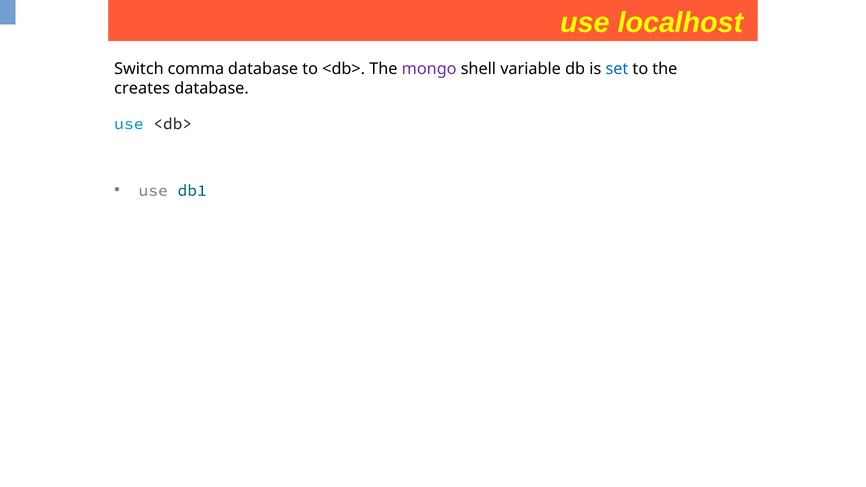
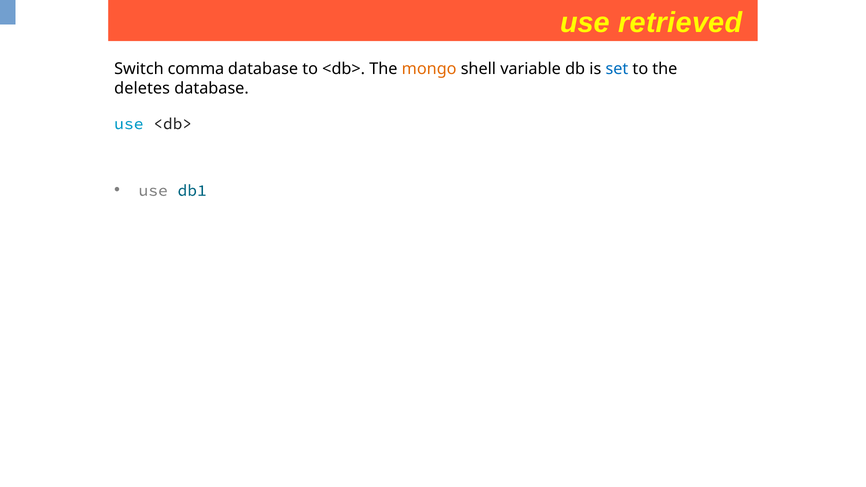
localhost: localhost -> retrieved
mongo colour: purple -> orange
creates: creates -> deletes
